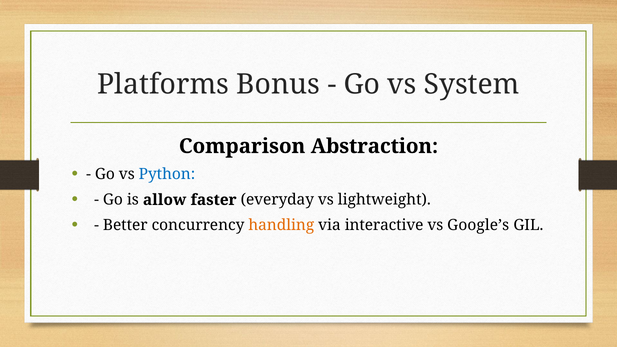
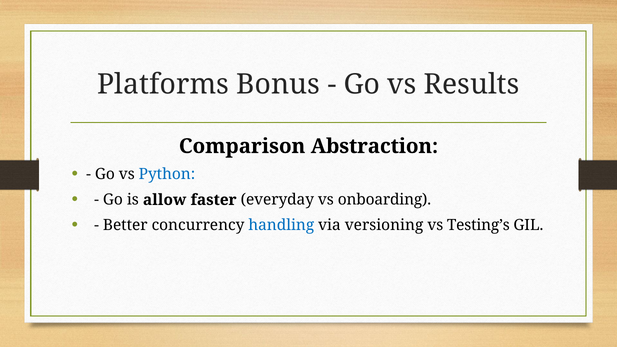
System: System -> Results
lightweight: lightweight -> onboarding
handling colour: orange -> blue
interactive: interactive -> versioning
Google’s: Google’s -> Testing’s
